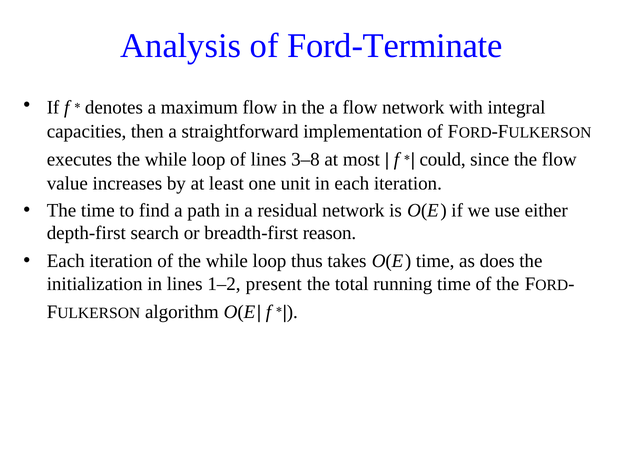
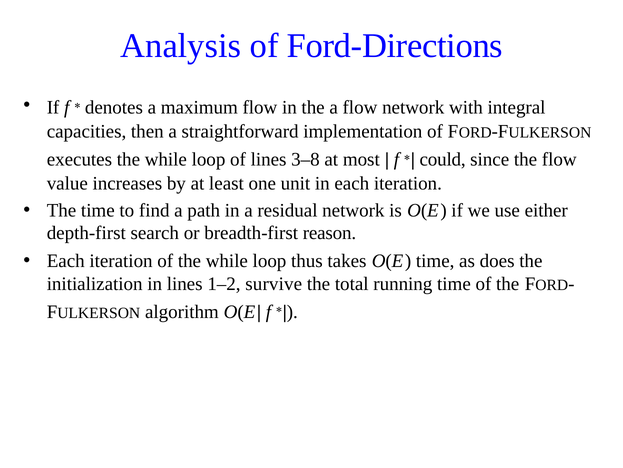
Ford-Terminate: Ford-Terminate -> Ford-Directions
present: present -> survive
